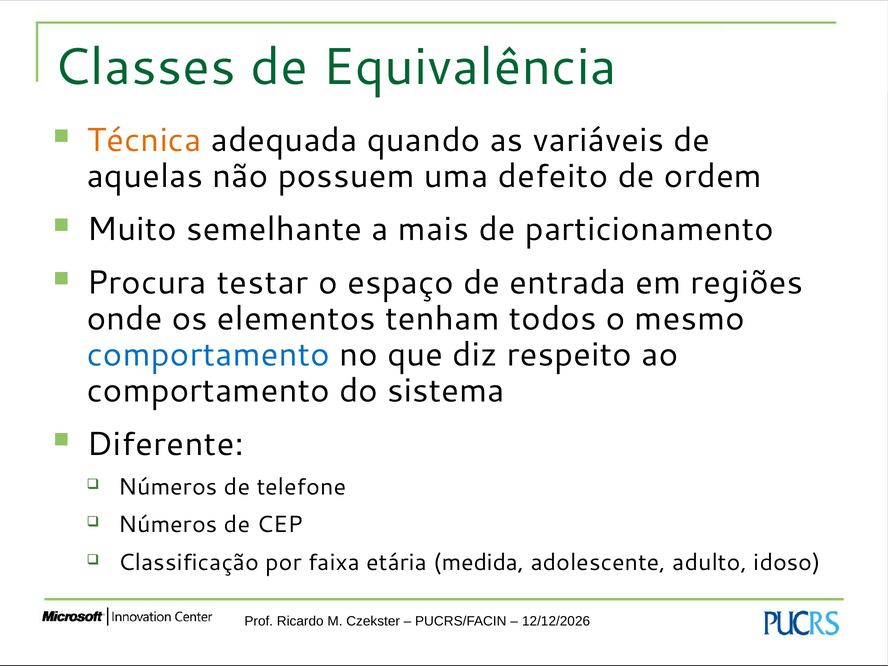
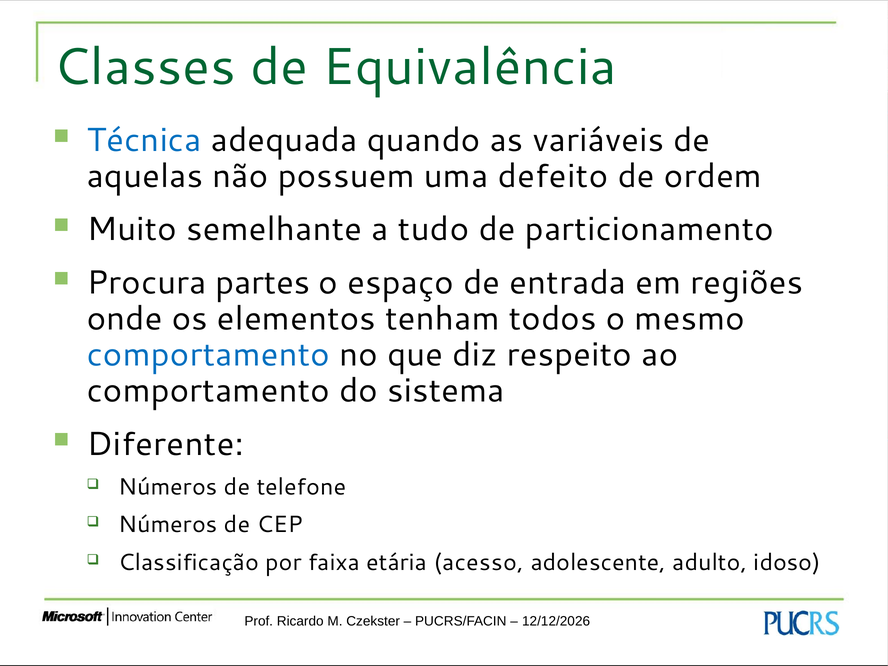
Técnica colour: orange -> blue
mais: mais -> tudo
testar: testar -> partes
medida: medida -> acesso
